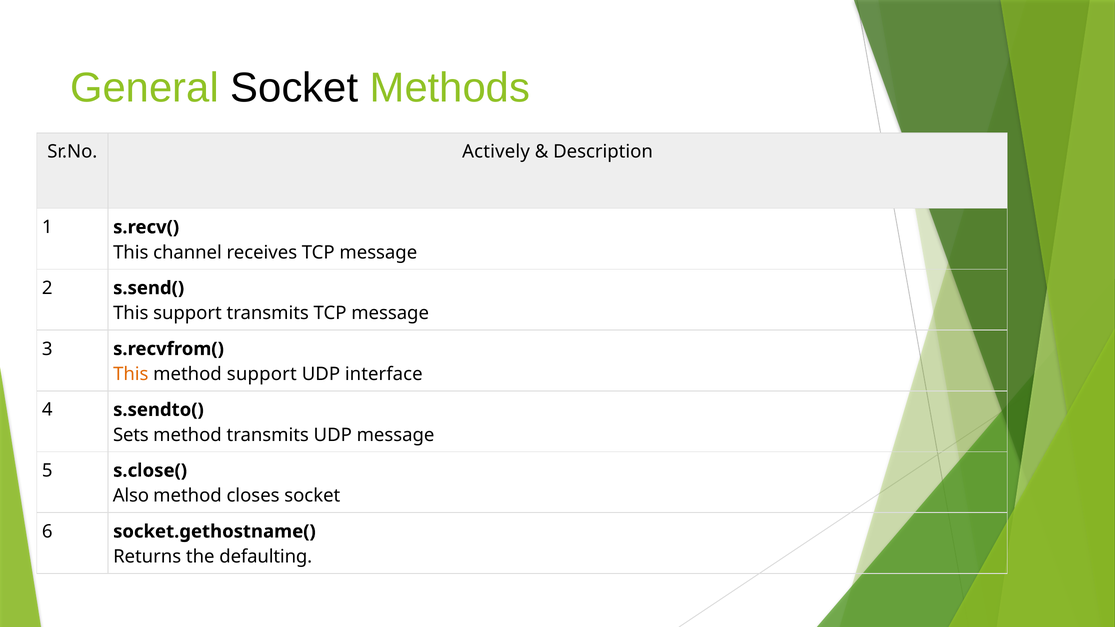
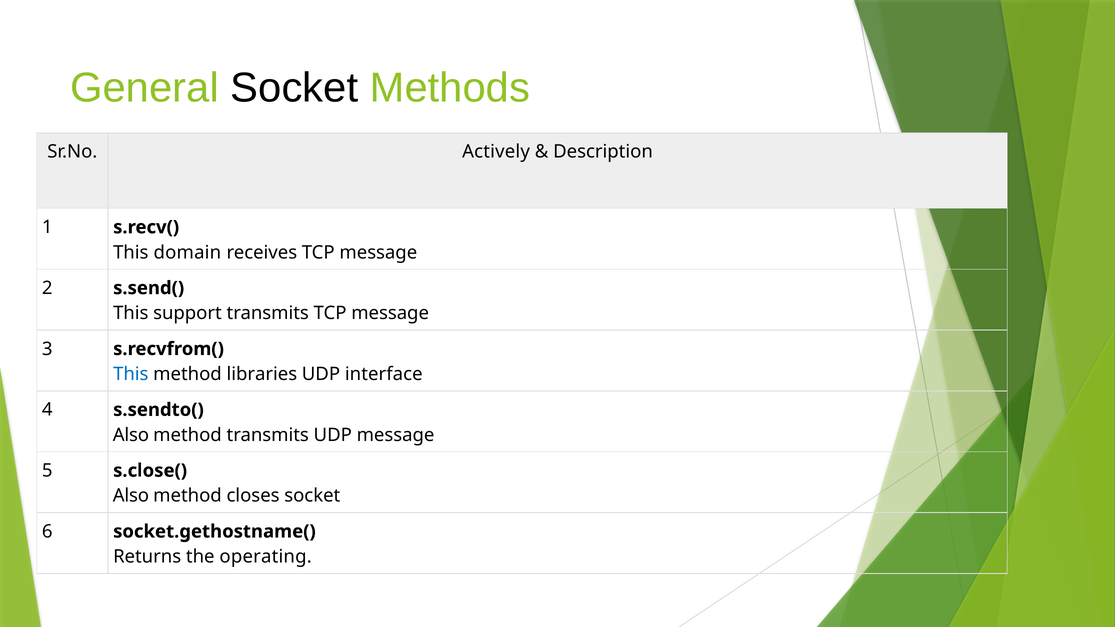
channel: channel -> domain
This at (131, 374) colour: orange -> blue
method support: support -> libraries
Sets at (131, 435): Sets -> Also
defaulting: defaulting -> operating
